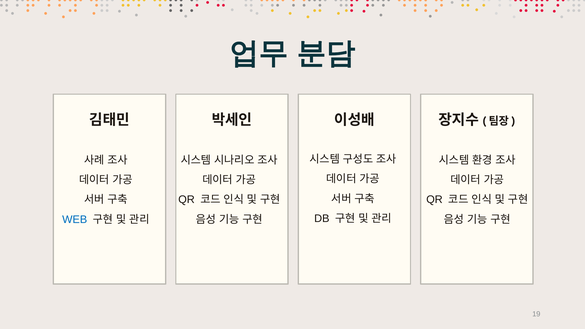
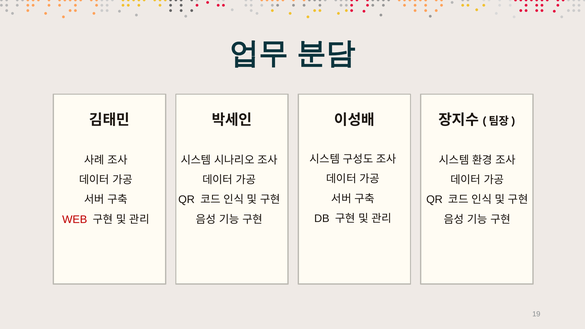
WEB colour: blue -> red
